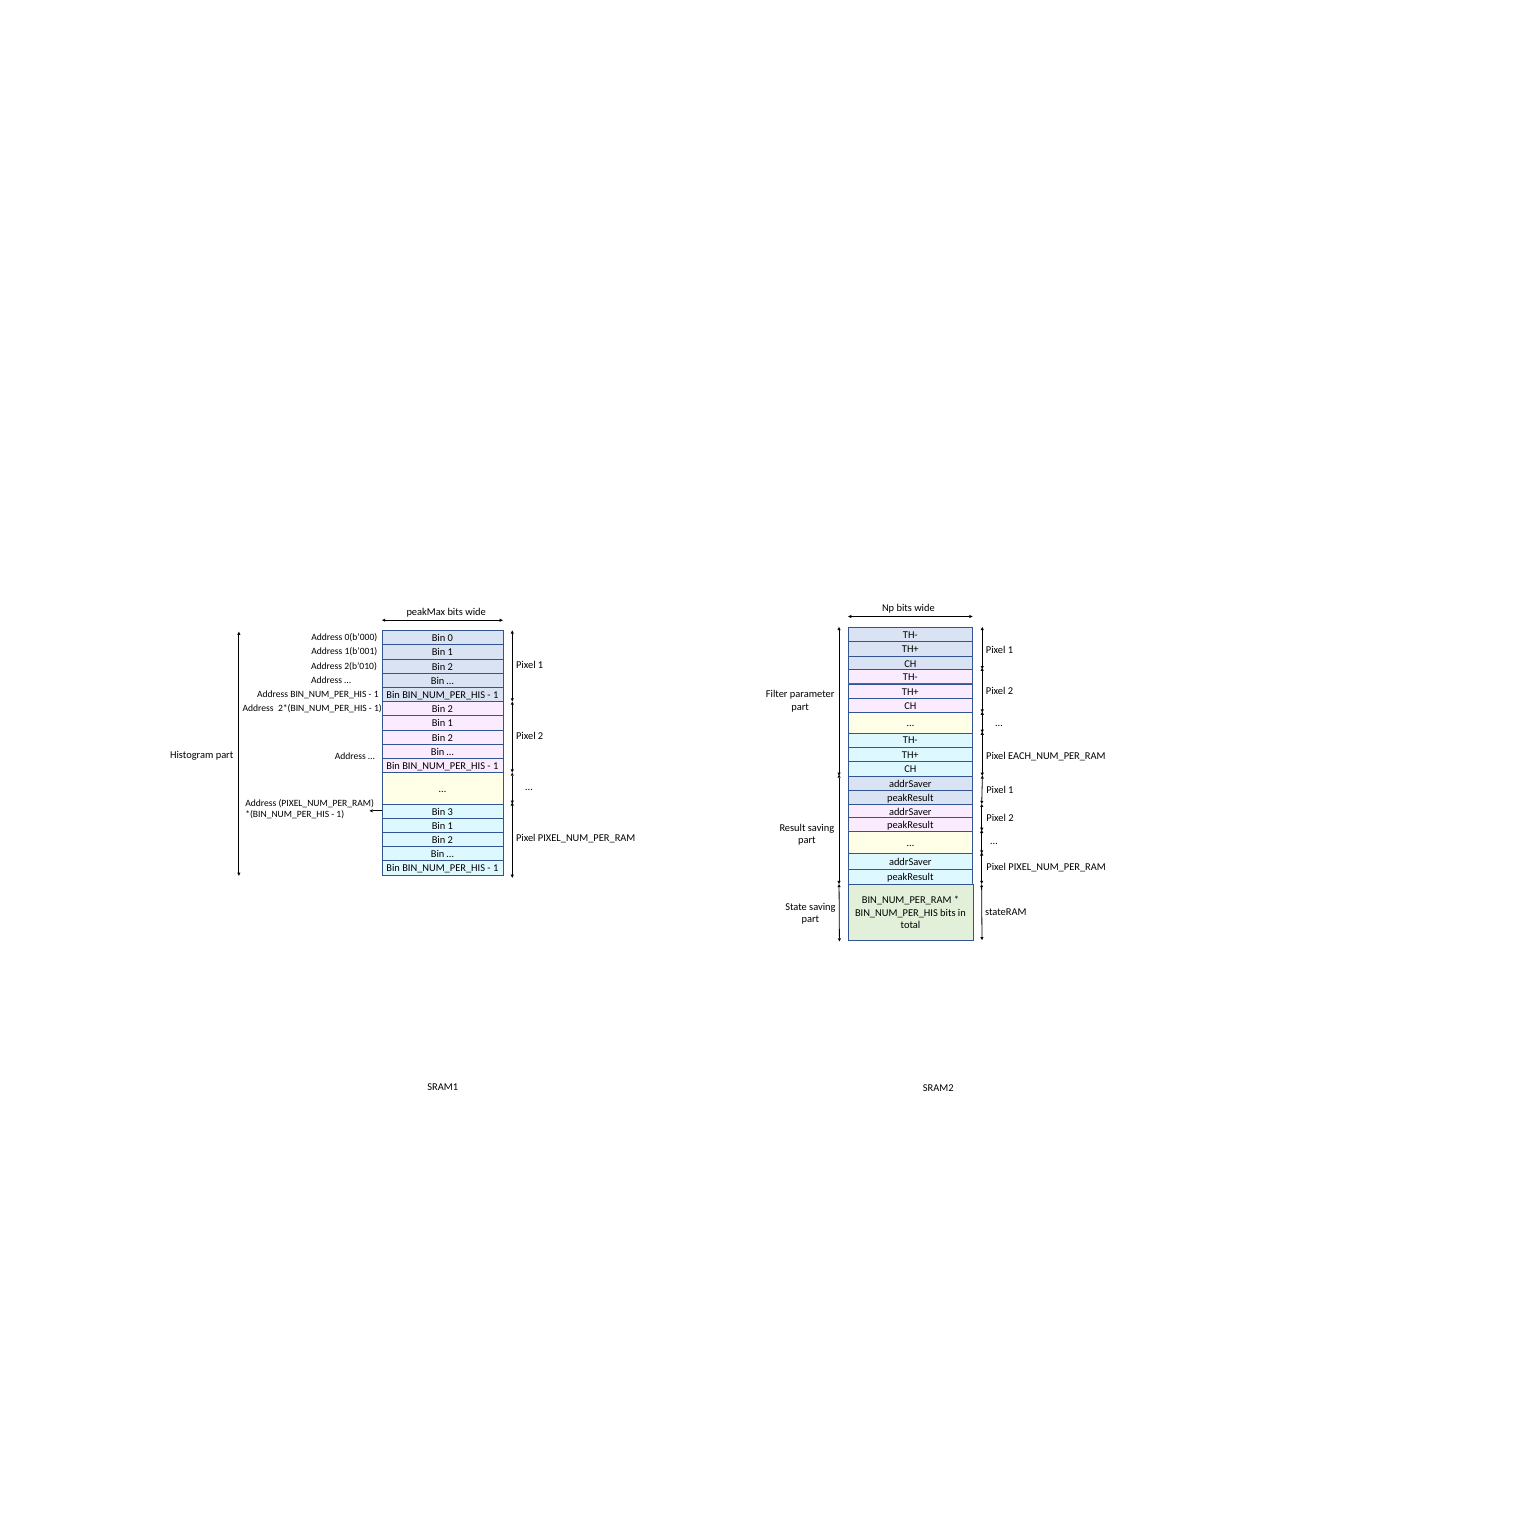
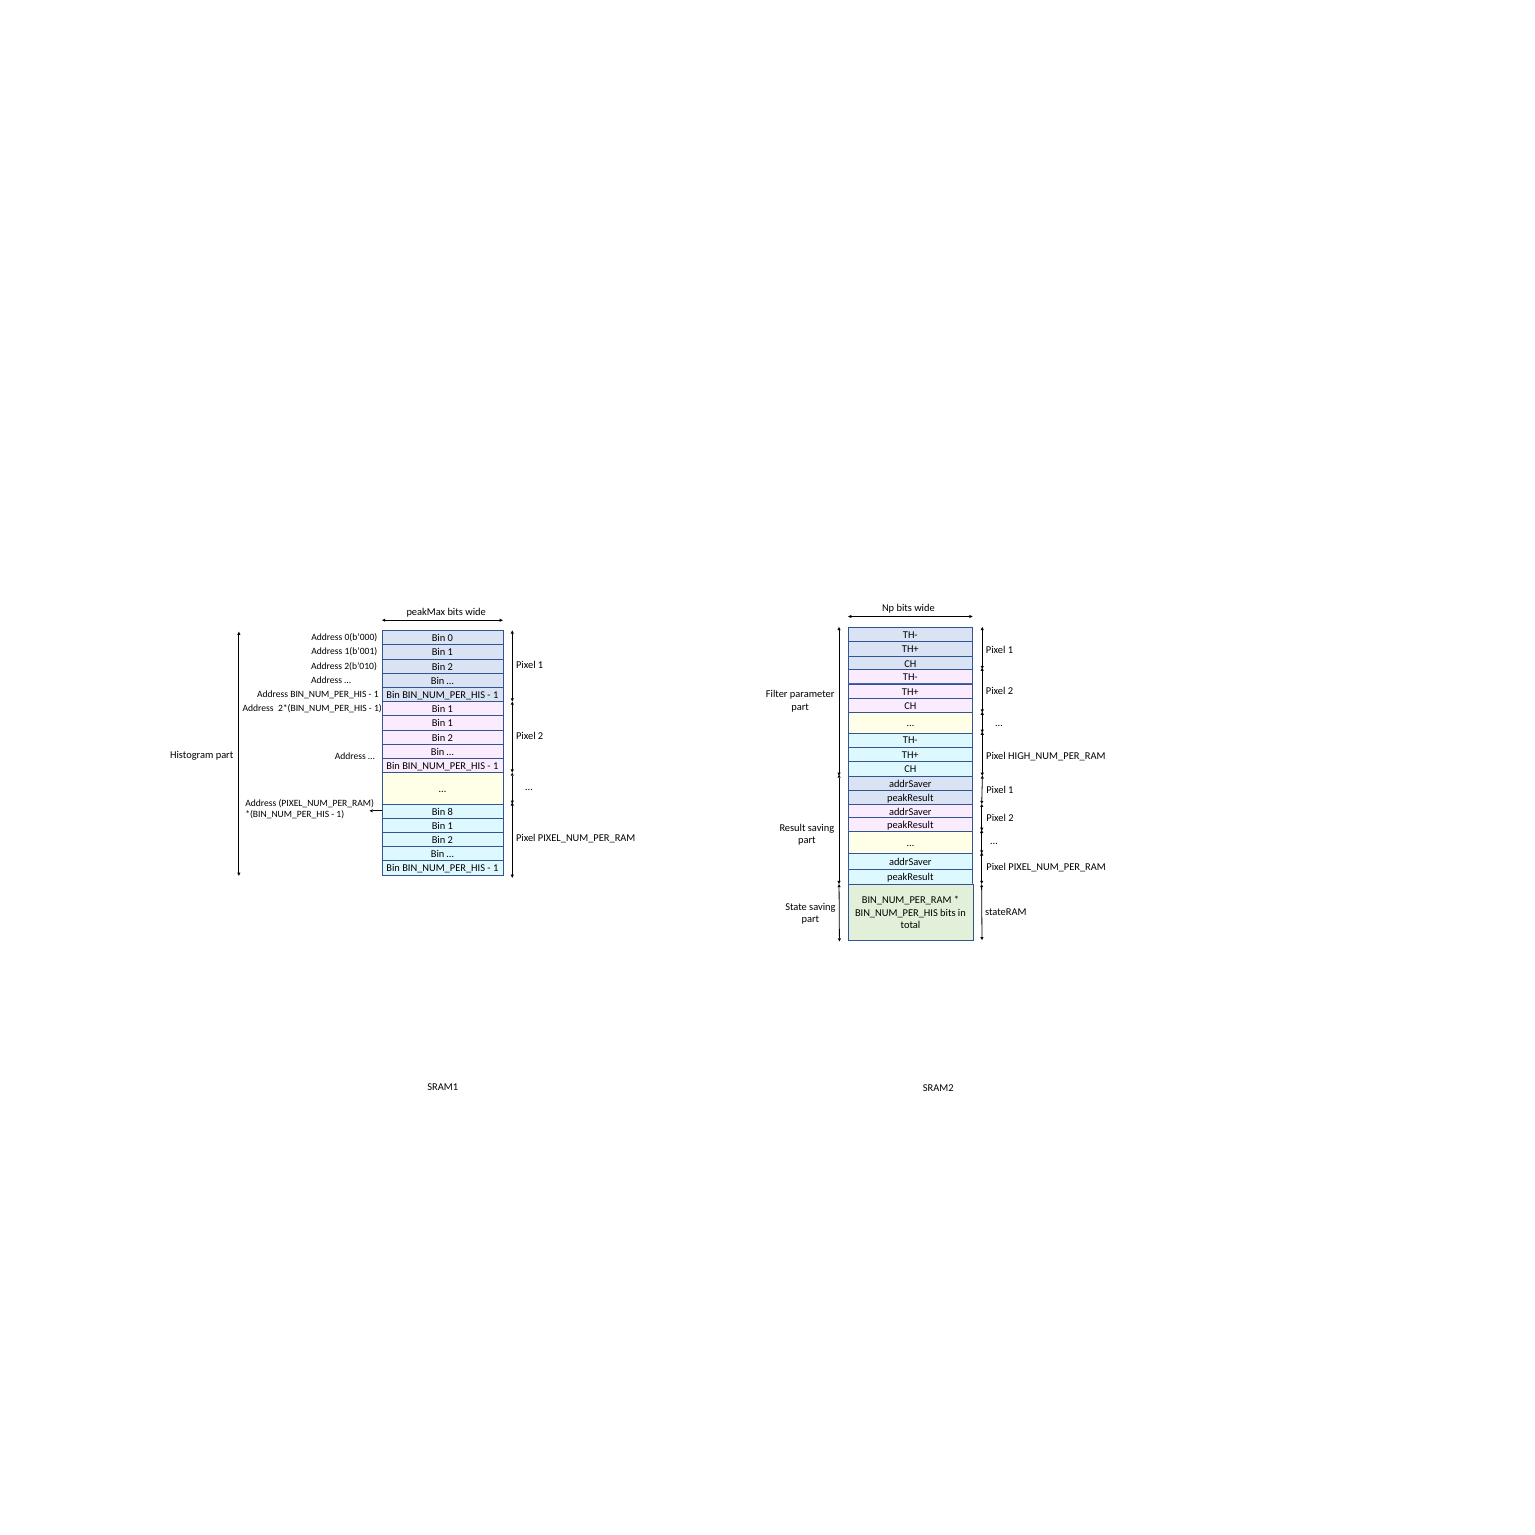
2 at (450, 709): 2 -> 1
EACH_NUM_PER_RAM: EACH_NUM_PER_RAM -> HIGH_NUM_PER_RAM
3: 3 -> 8
